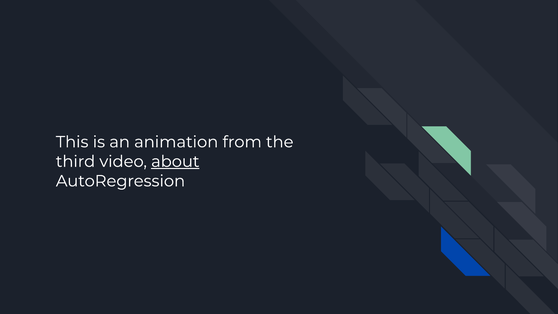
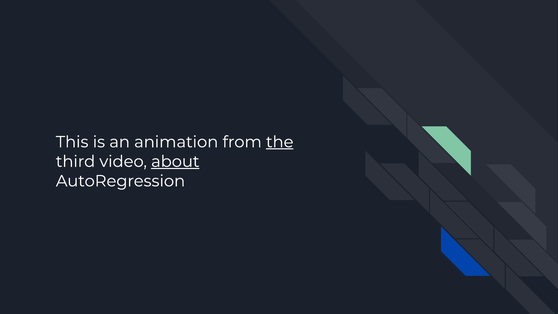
the underline: none -> present
